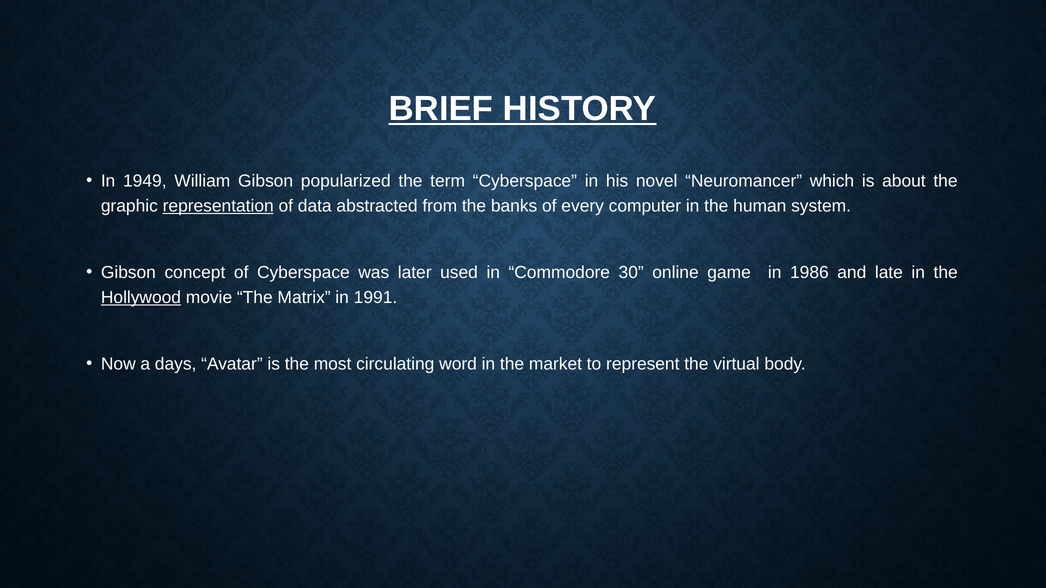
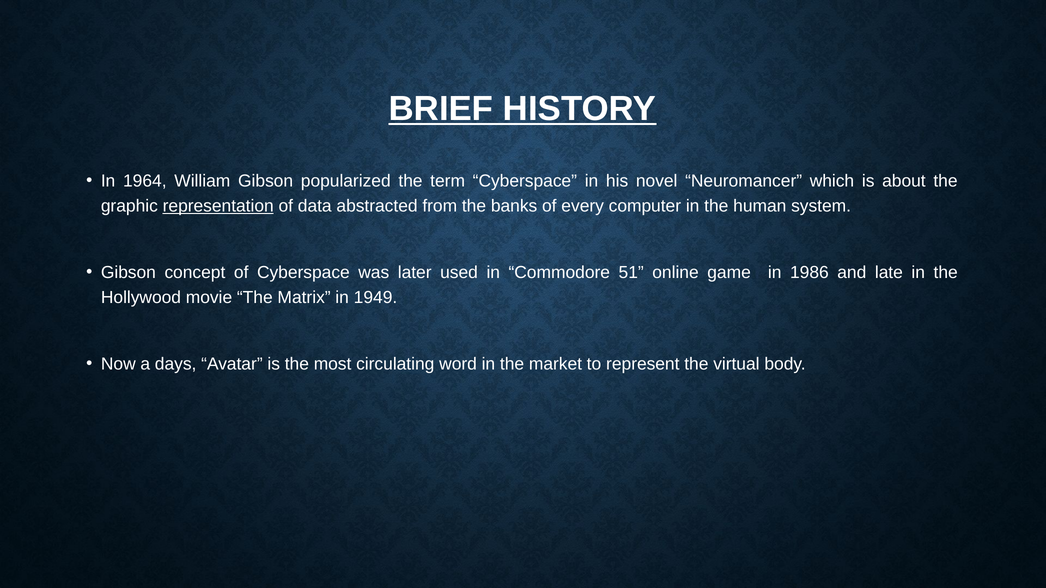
1949: 1949 -> 1964
30: 30 -> 51
Hollywood underline: present -> none
1991: 1991 -> 1949
